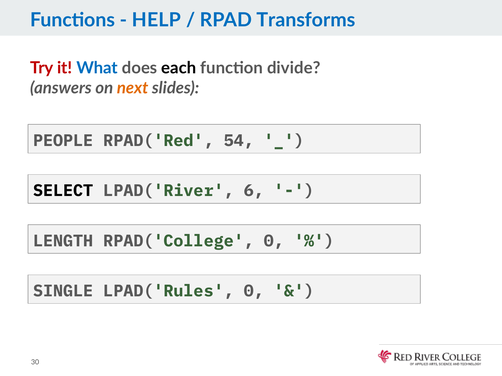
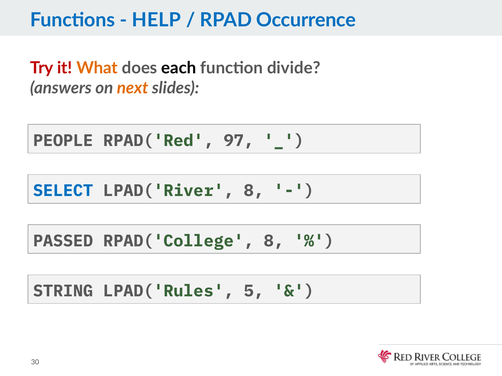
Transforms: Transforms -> Occurrence
What colour: blue -> orange
54: 54 -> 97
SELECT colour: black -> blue
LPAD('River 6: 6 -> 8
LENGTH: LENGTH -> PASSED
RPAD('College 0: 0 -> 8
SINGLE: SINGLE -> STRING
LPAD('Rules 0: 0 -> 5
